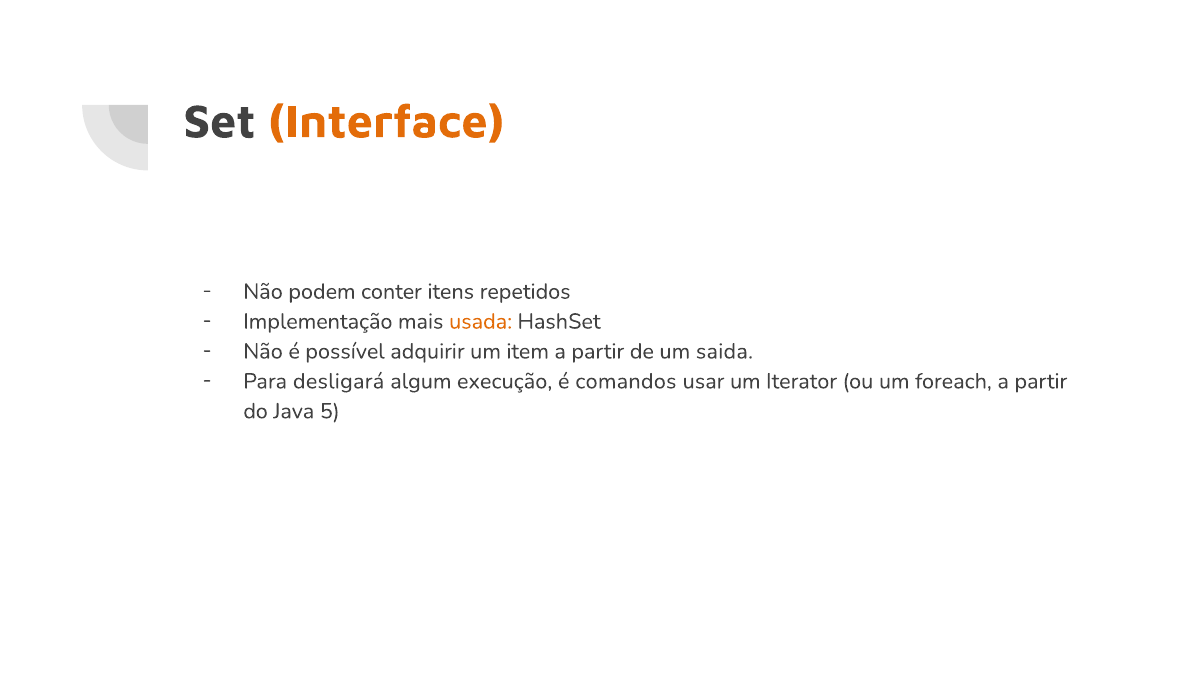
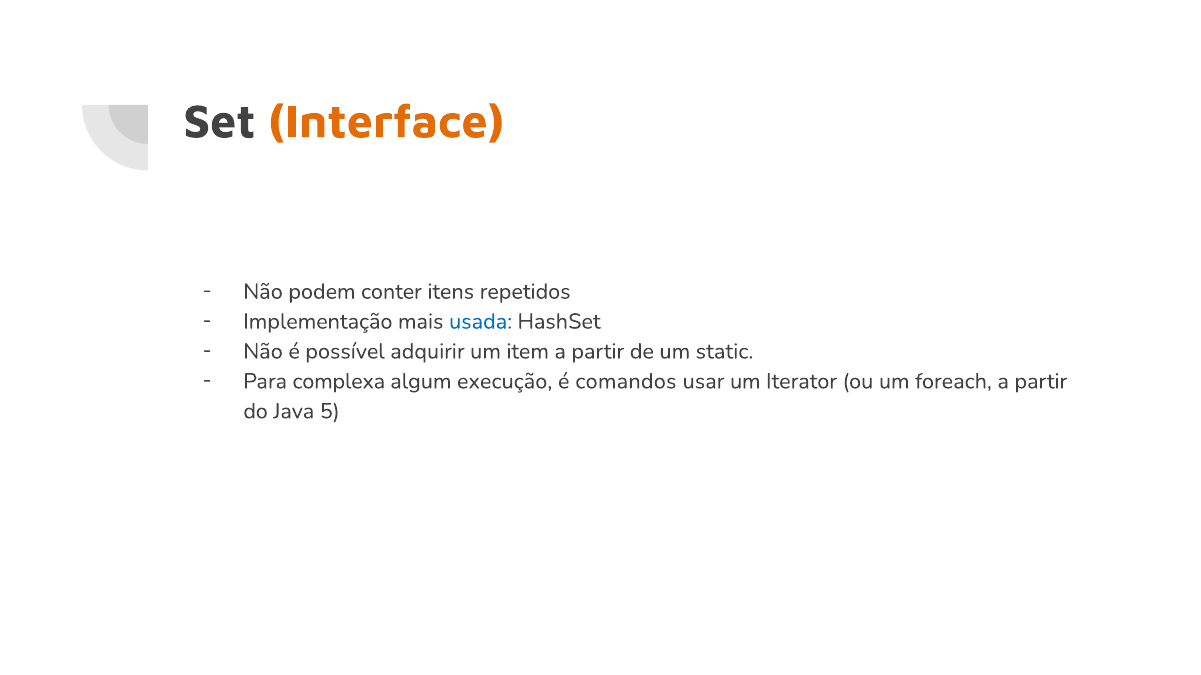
usada colour: orange -> blue
saida: saida -> static
desligará: desligará -> complexa
